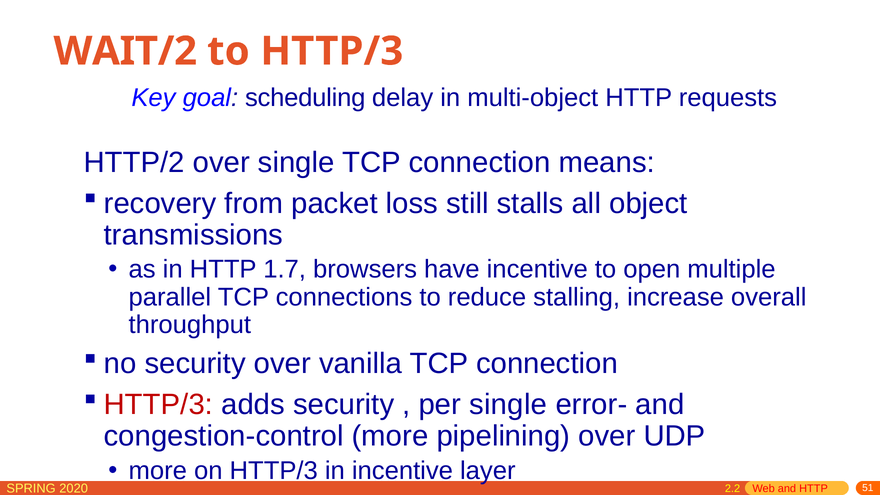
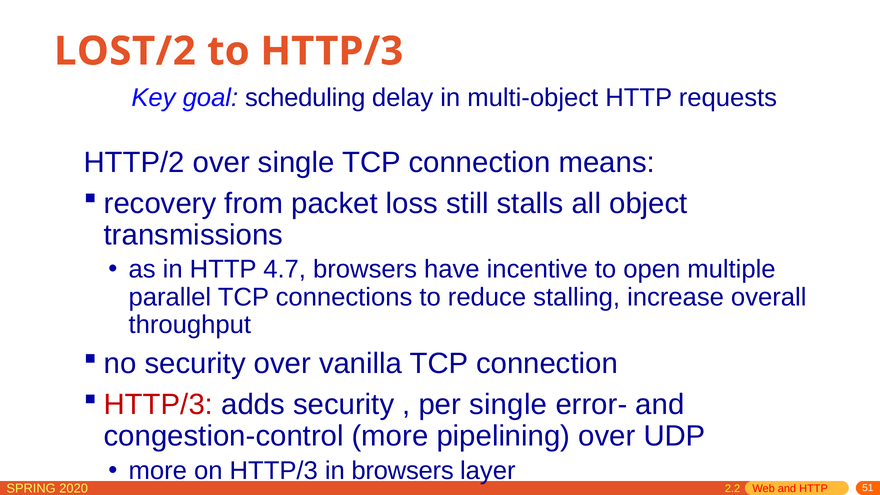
WAIT/2: WAIT/2 -> LOST/2
1.7: 1.7 -> 4.7
in incentive: incentive -> browsers
